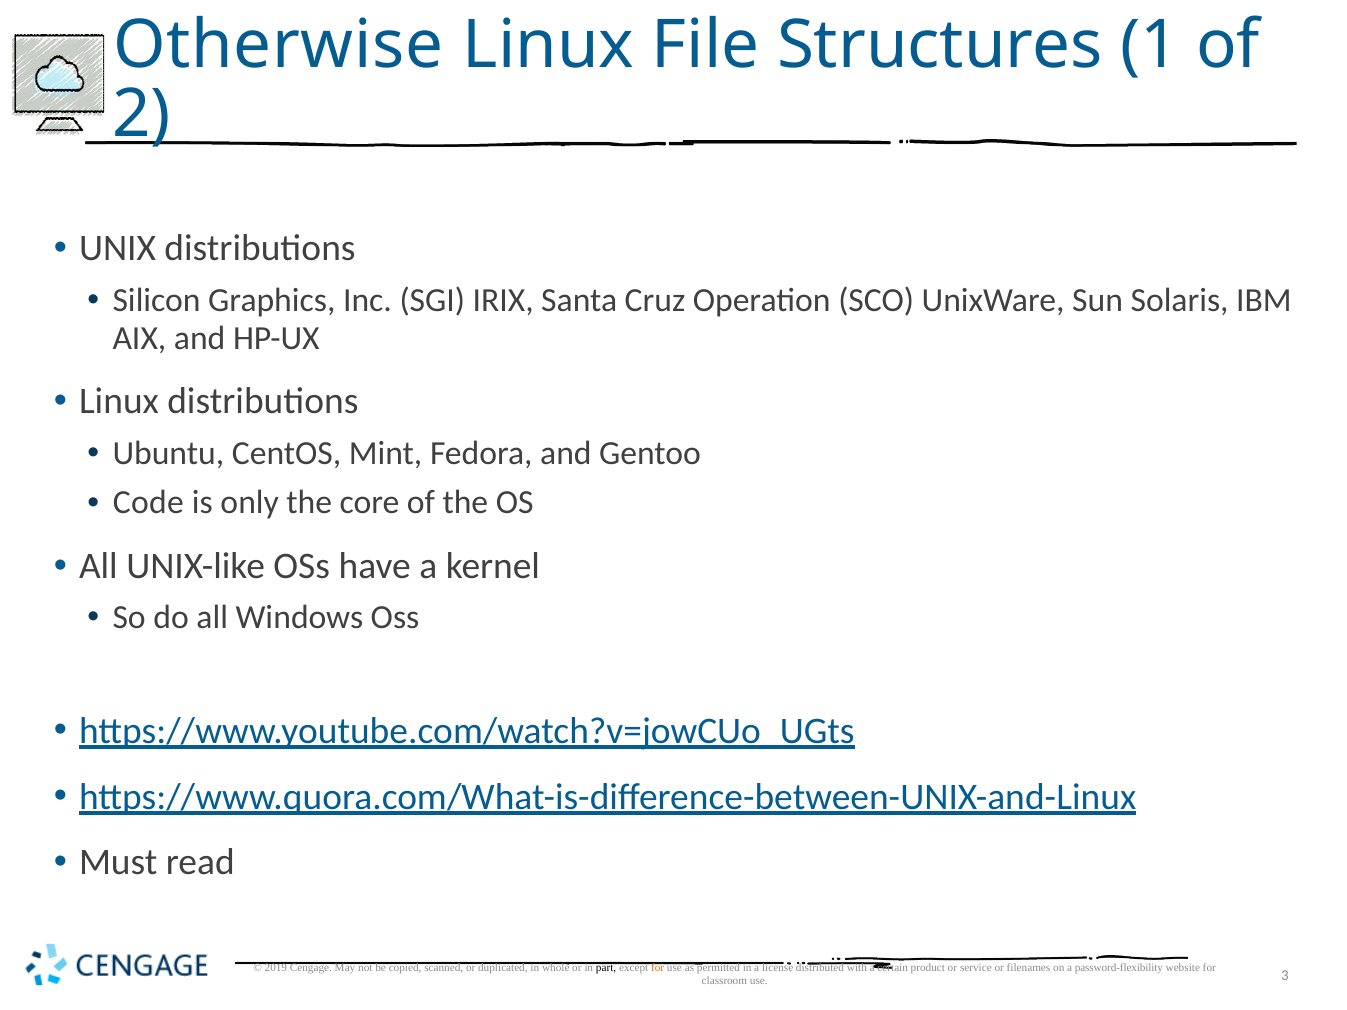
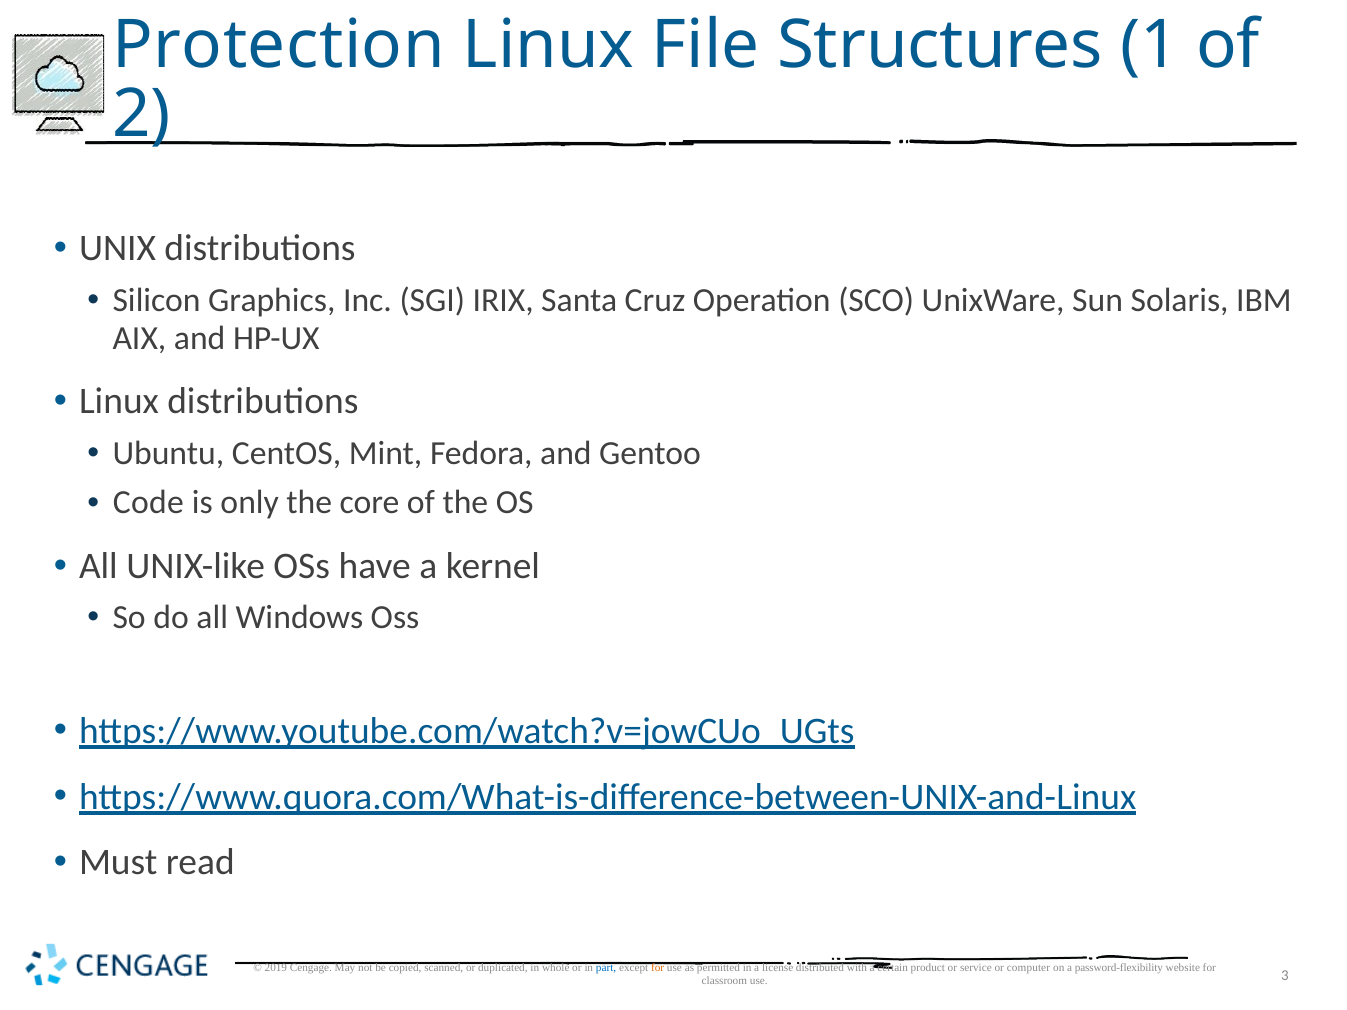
Otherwise: Otherwise -> Protection
part colour: black -> blue
filenames: filenames -> computer
